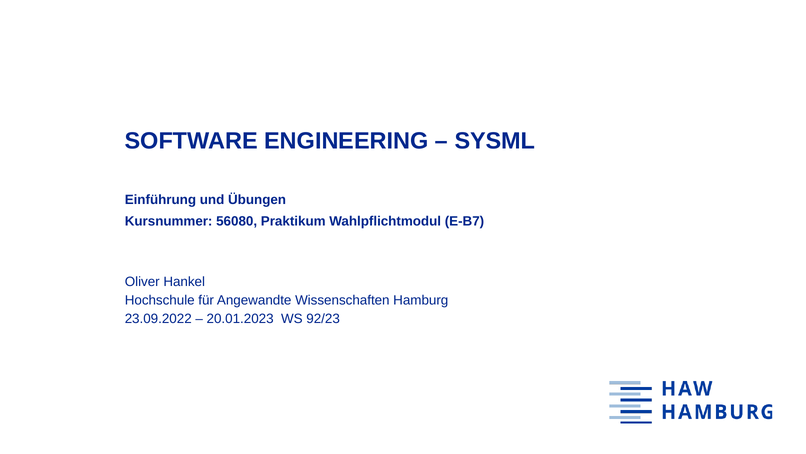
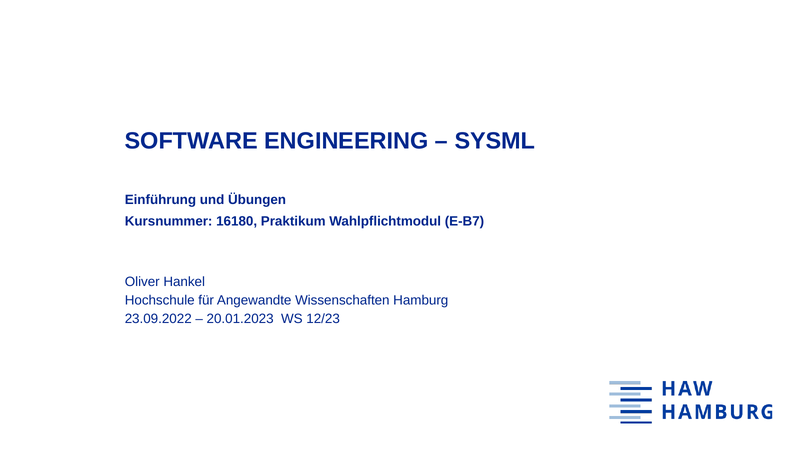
56080: 56080 -> 16180
92/23: 92/23 -> 12/23
